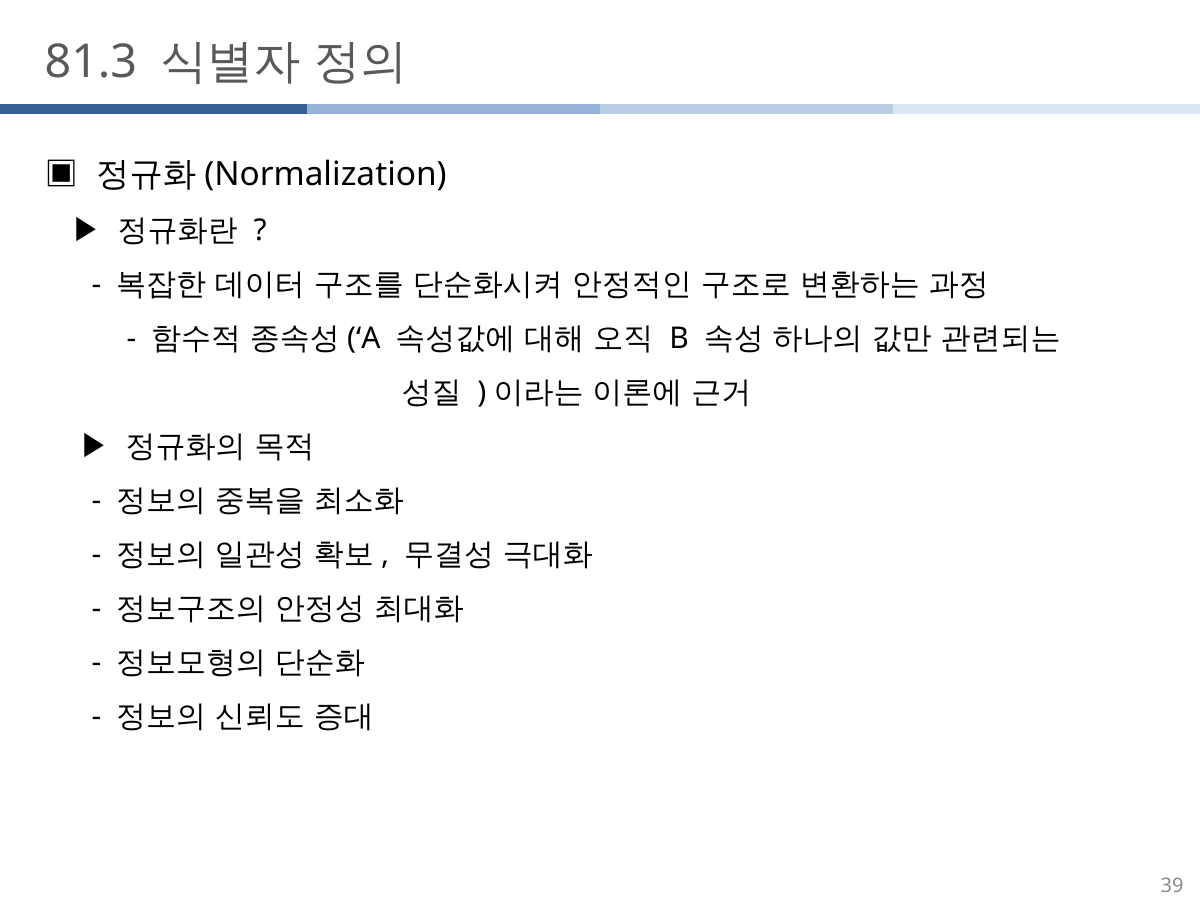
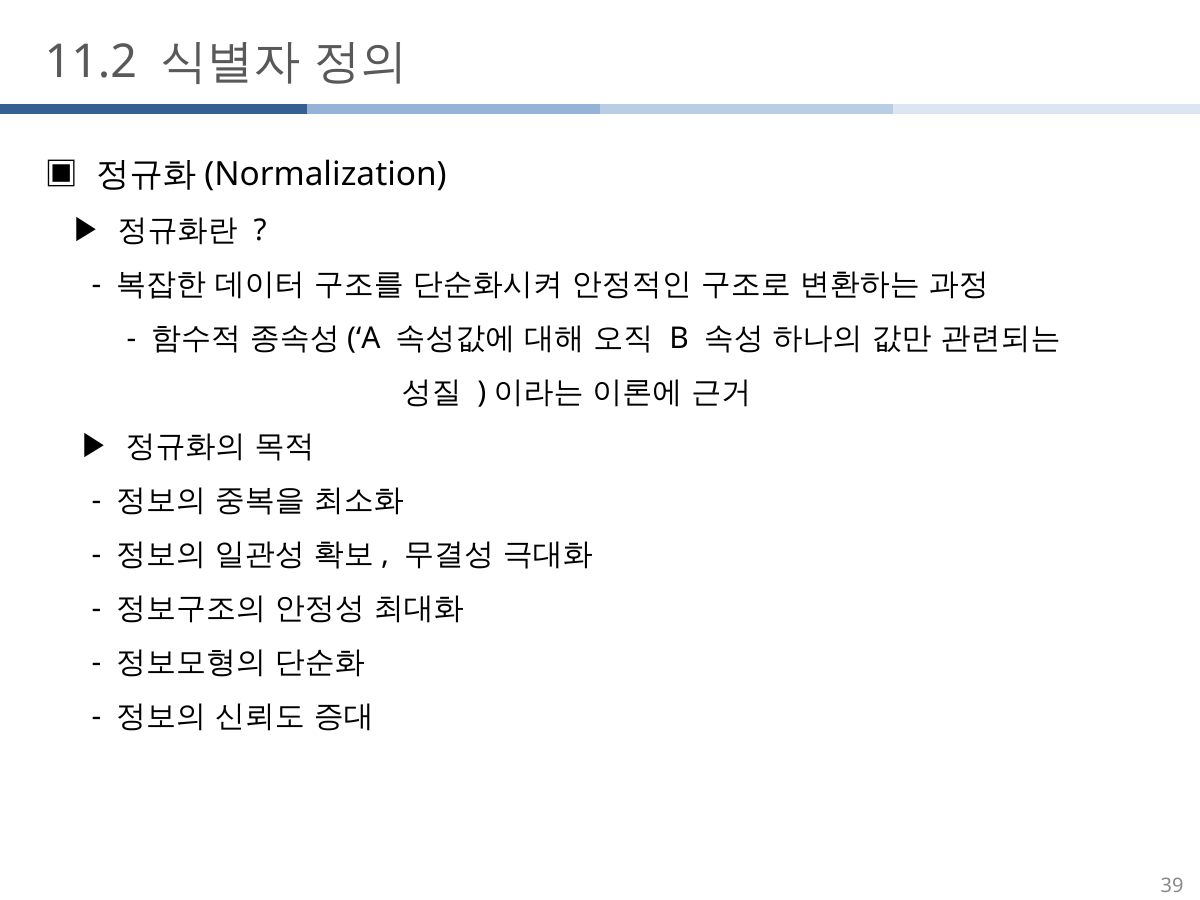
81.3: 81.3 -> 11.2
